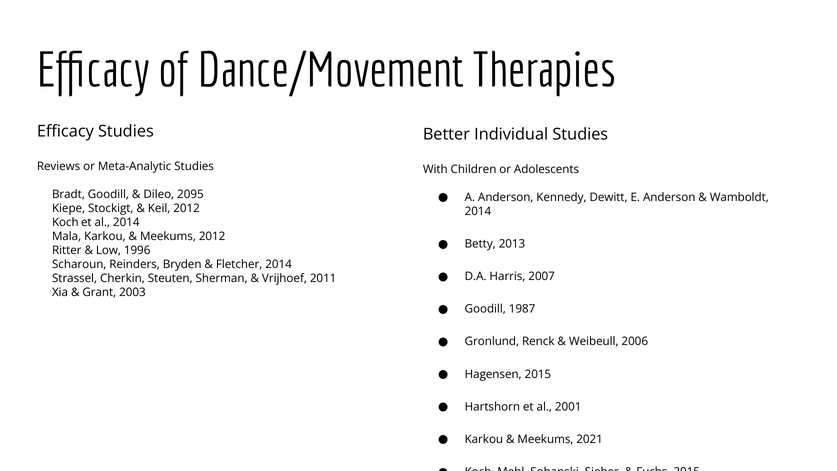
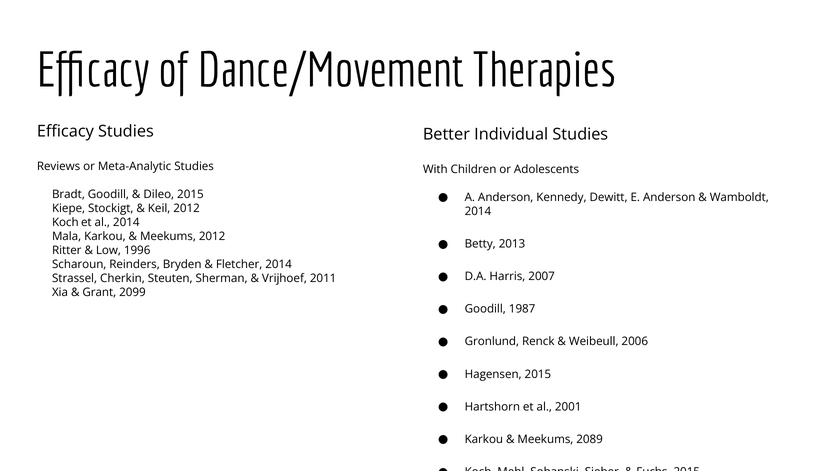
Dileo 2095: 2095 -> 2015
2003: 2003 -> 2099
2021: 2021 -> 2089
